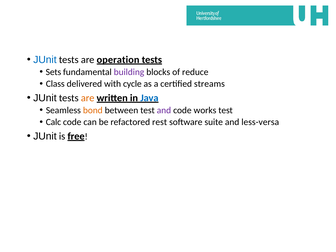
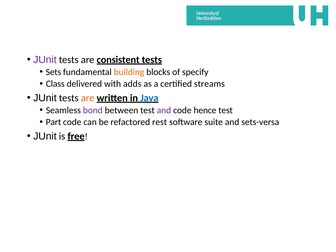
JUnit at (45, 60) colour: blue -> purple
operation: operation -> consistent
building colour: purple -> orange
reduce: reduce -> specify
cycle: cycle -> adds
bond colour: orange -> purple
works: works -> hence
Calc: Calc -> Part
less-versa: less-versa -> sets-versa
